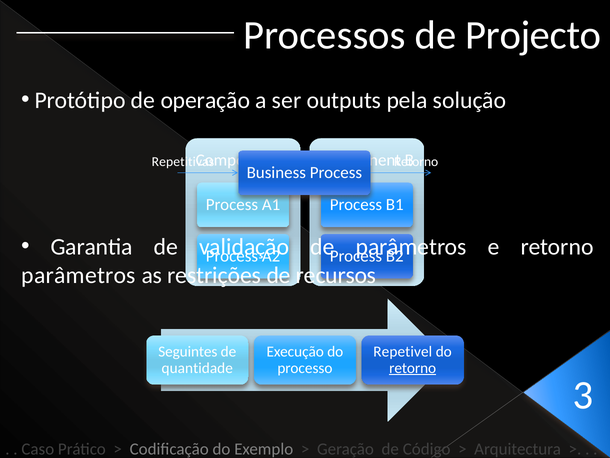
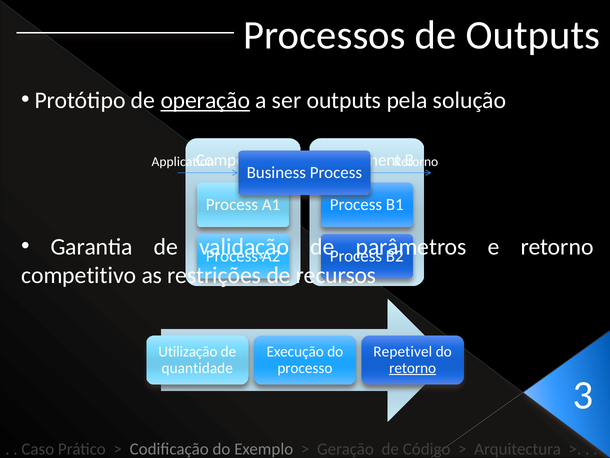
de Projecto: Projecto -> Outputs
operação underline: none -> present
Repetitivas: Repetitivas -> Application
parâmetros at (79, 275): parâmetros -> competitivo
Seguintes: Seguintes -> Utilização
